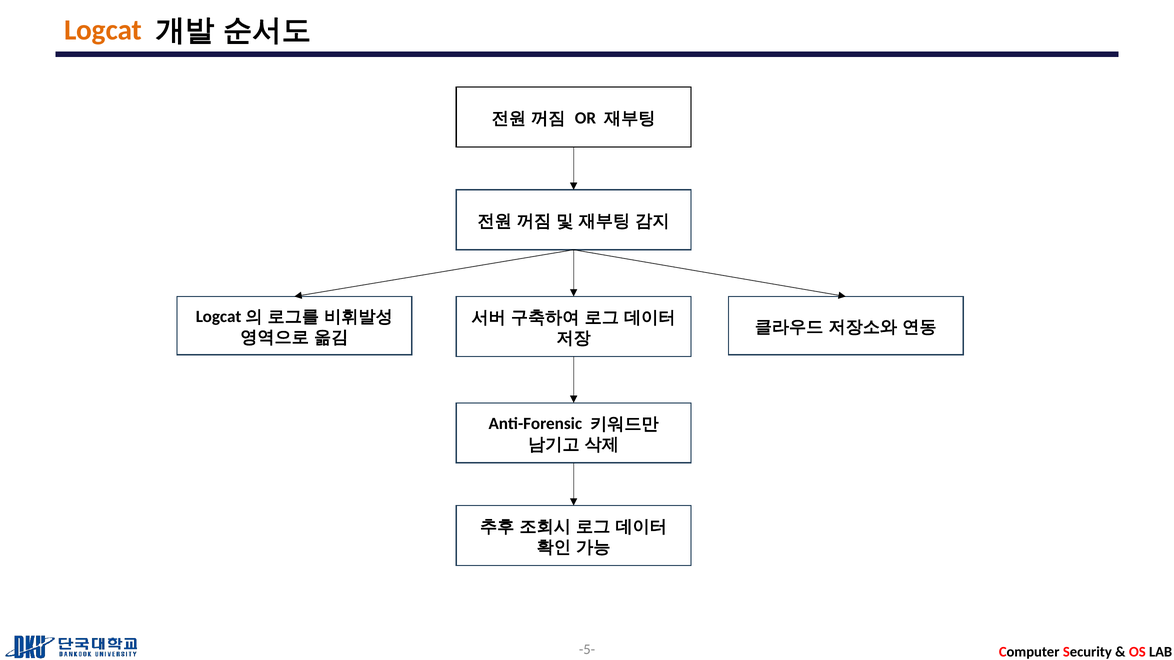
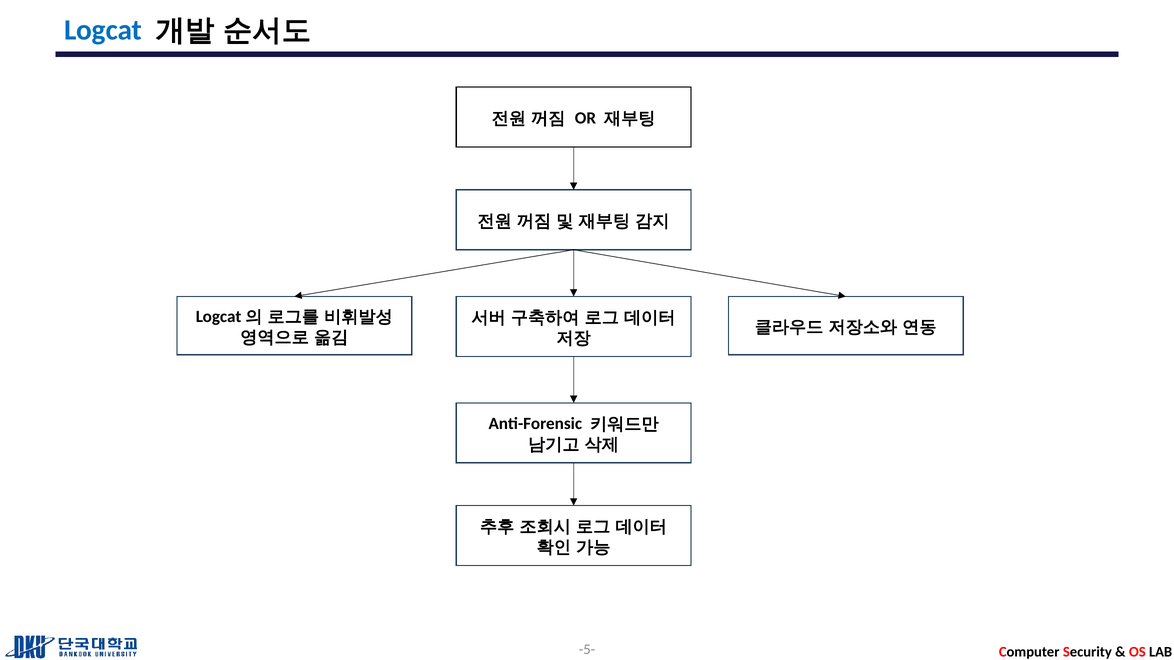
Logcat colour: orange -> blue
